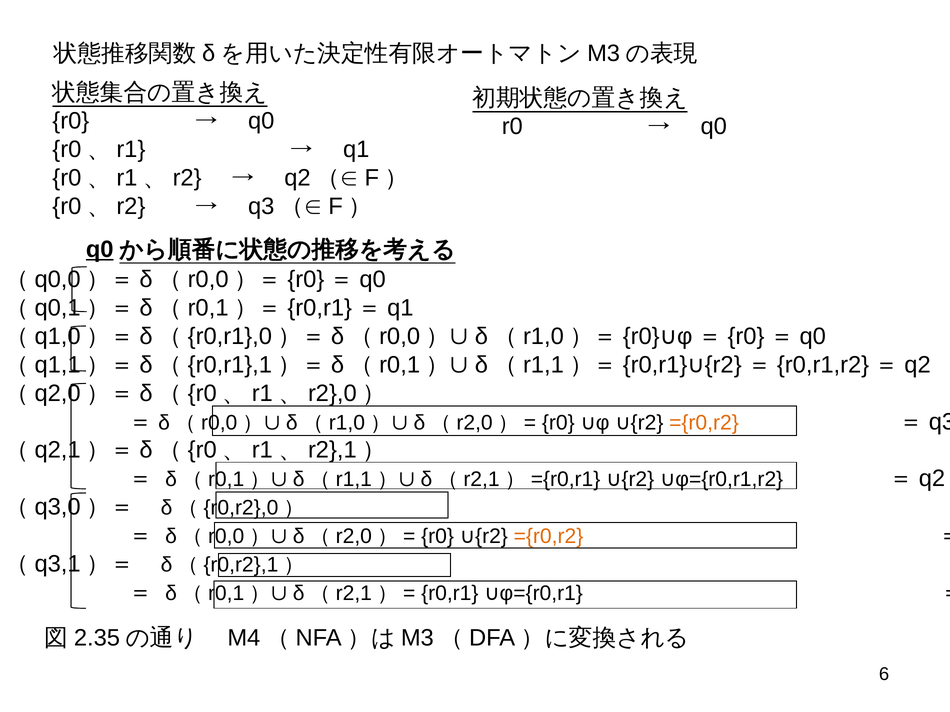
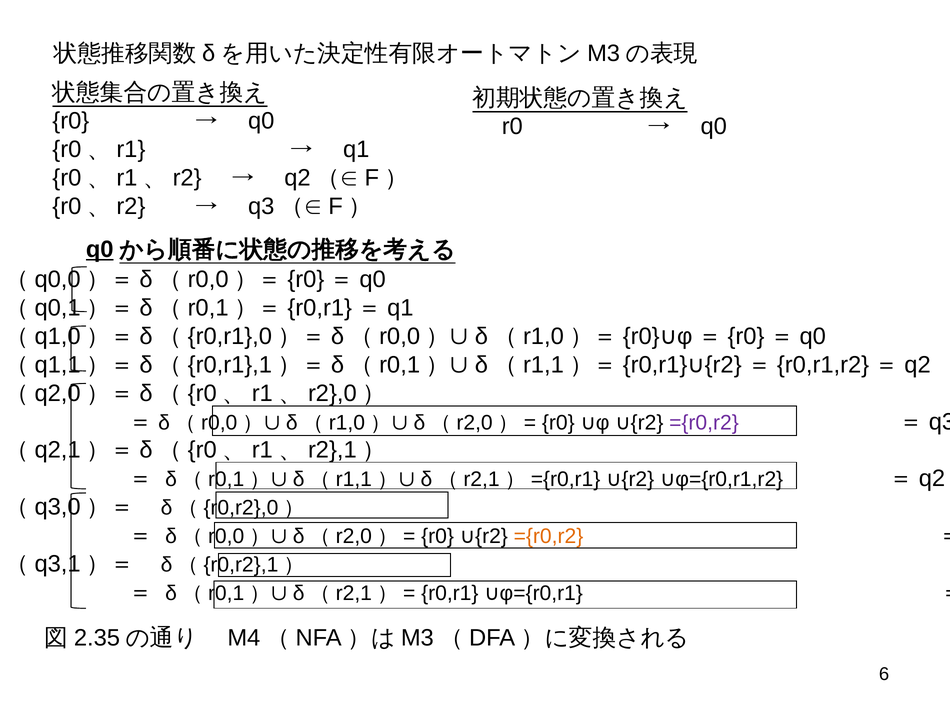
={r0,r2 at (704, 423) colour: orange -> purple
